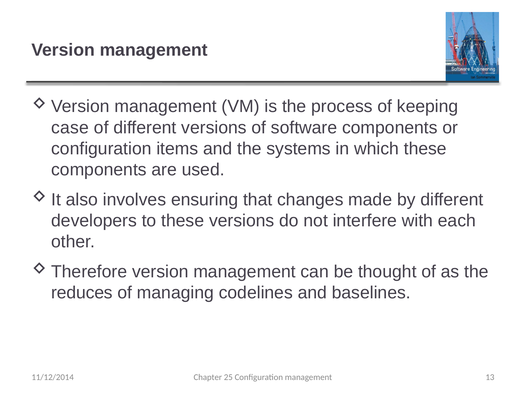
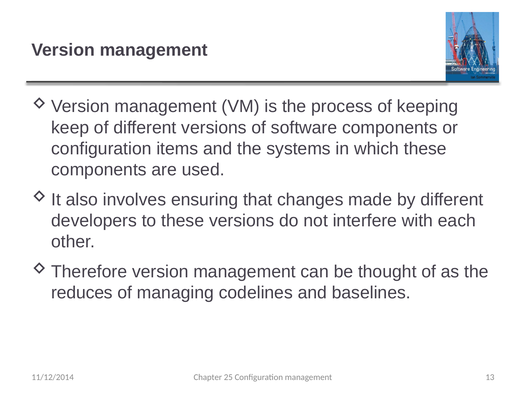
case: case -> keep
